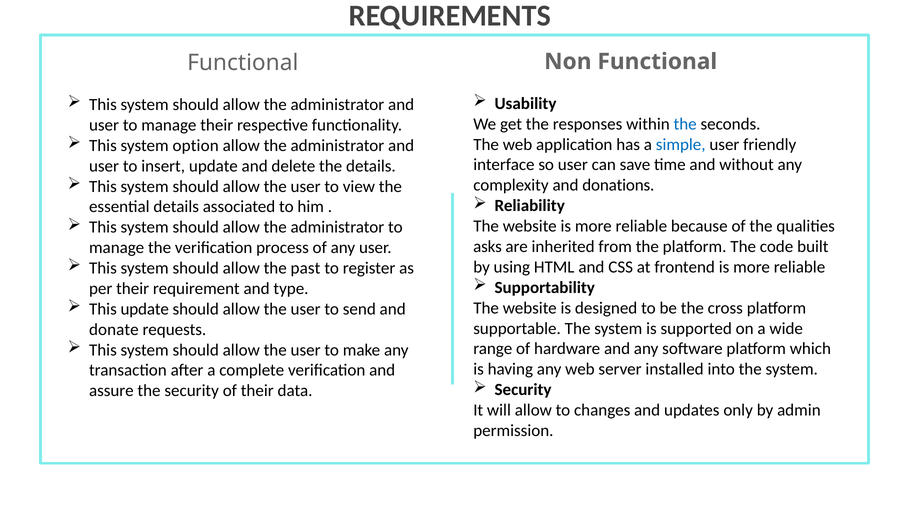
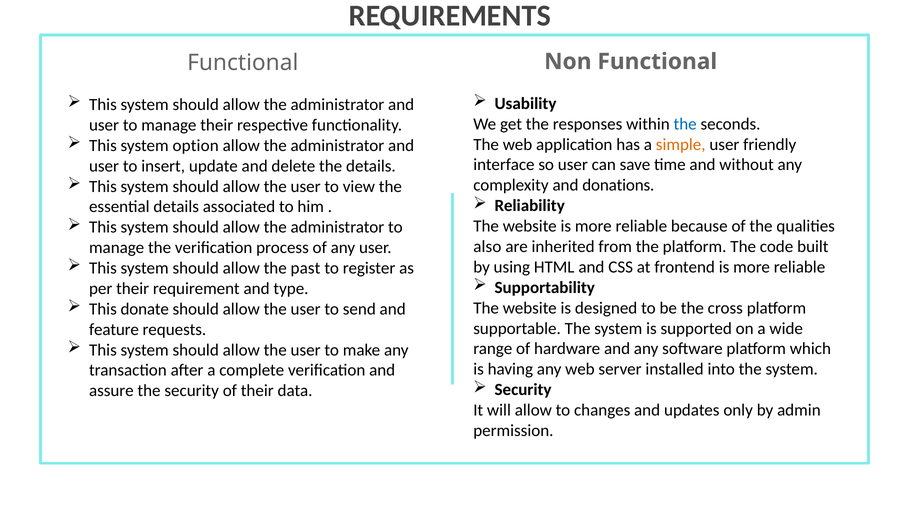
simple colour: blue -> orange
asks: asks -> also
This update: update -> donate
donate: donate -> feature
